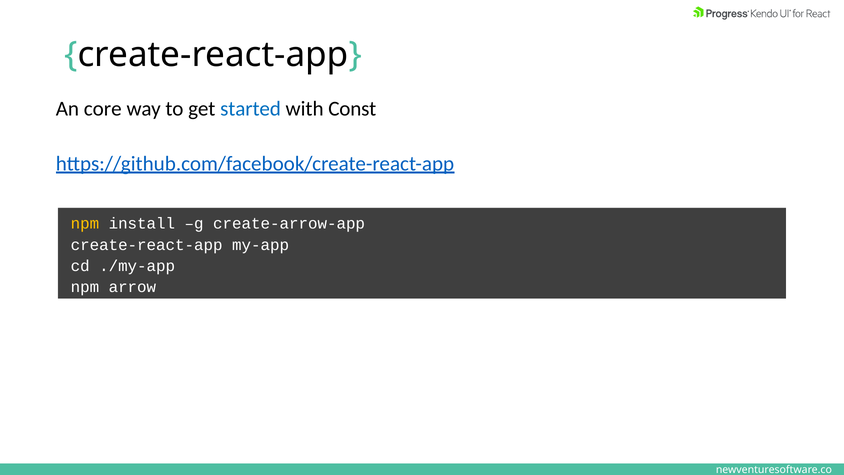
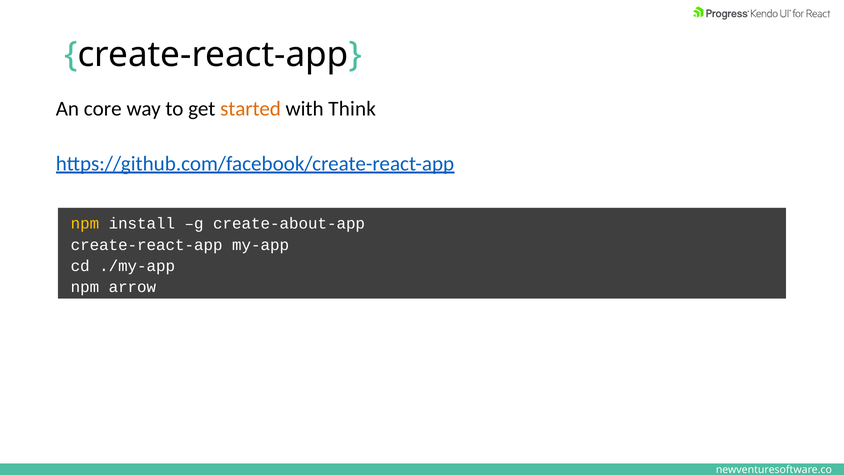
started colour: blue -> orange
Const: Const -> Think
create-arrow-app: create-arrow-app -> create-about-app
